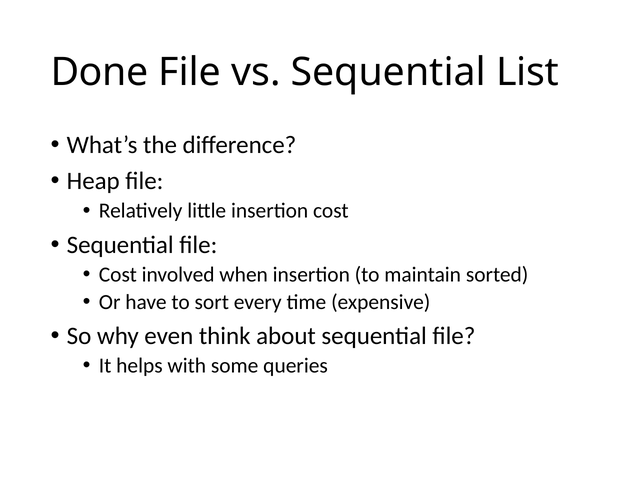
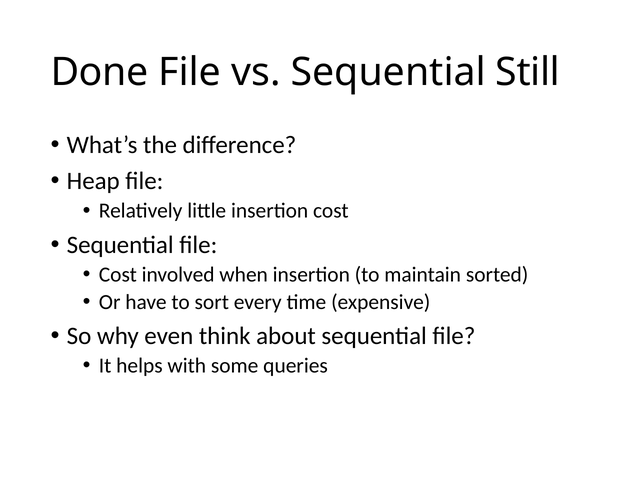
List: List -> Still
